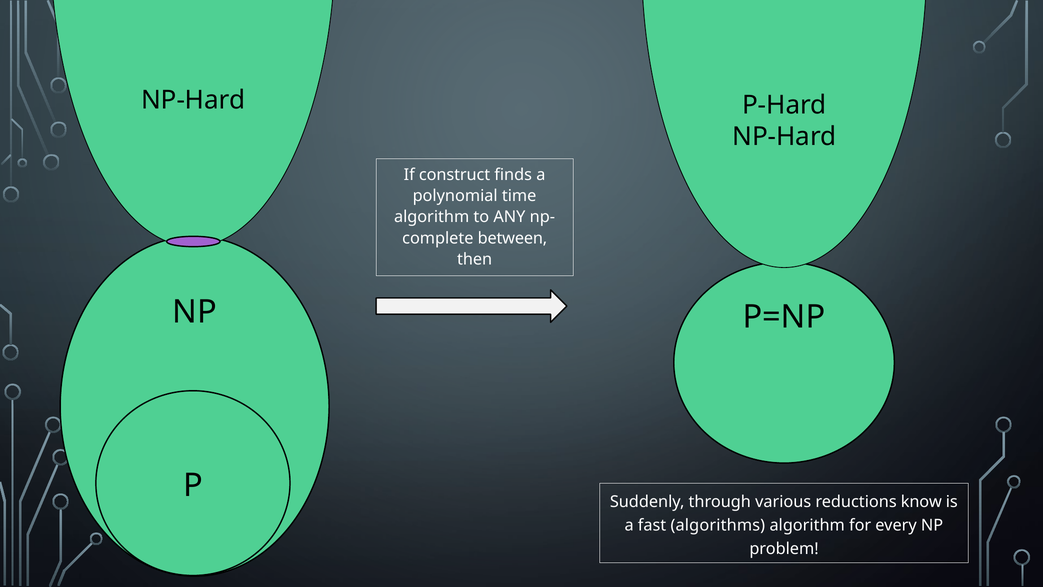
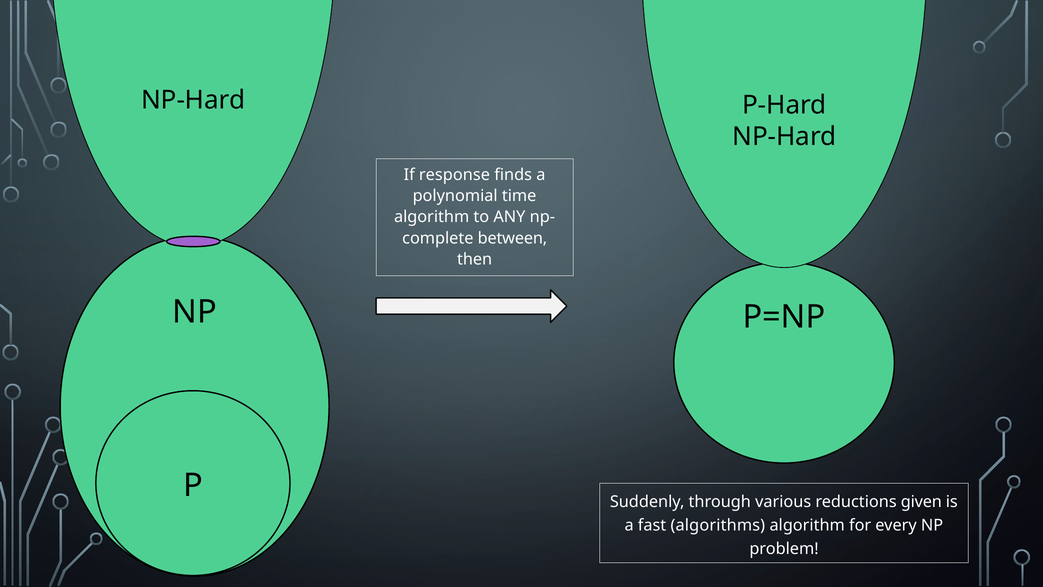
construct: construct -> response
know: know -> given
